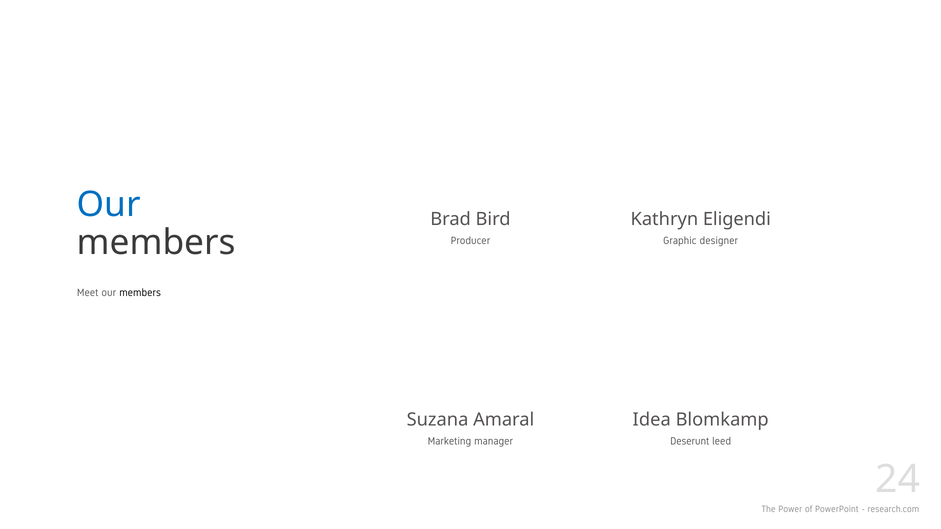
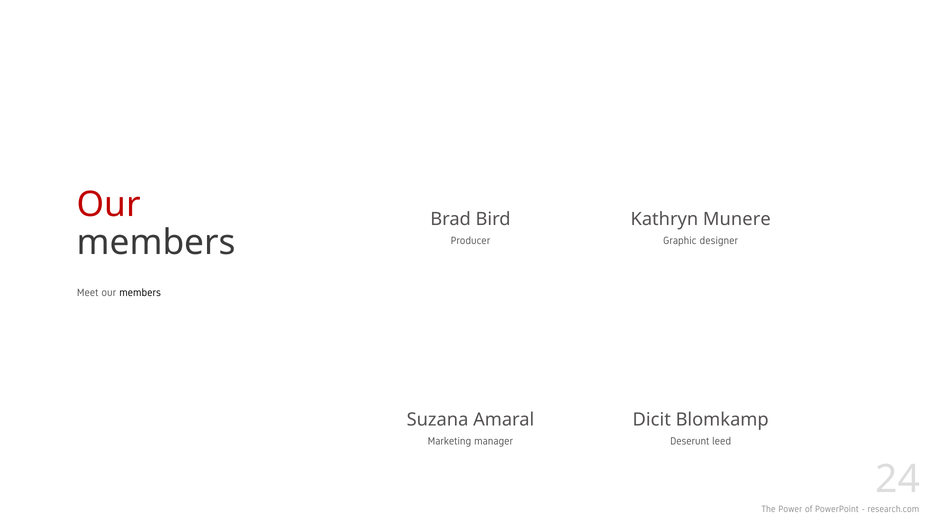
Our at (109, 204) colour: blue -> red
Eligendi: Eligendi -> Munere
Idea: Idea -> Dicit
